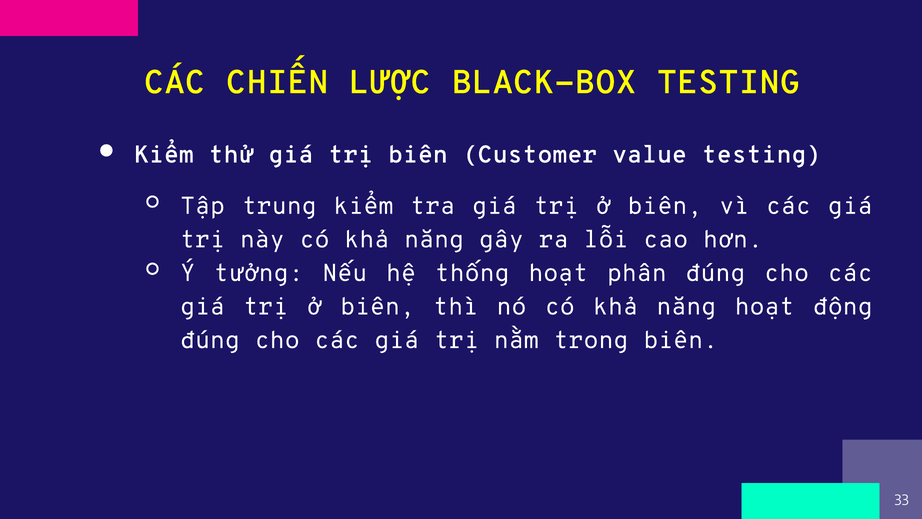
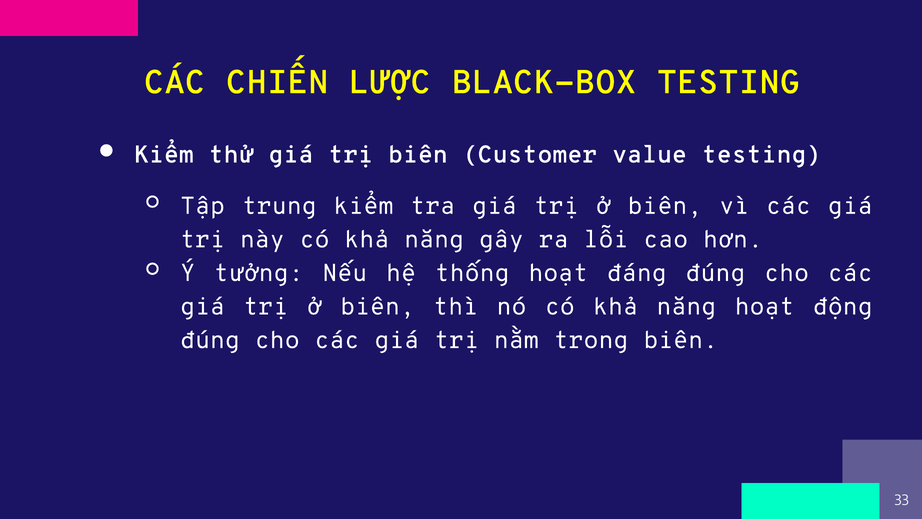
phân: phân -> đáng
